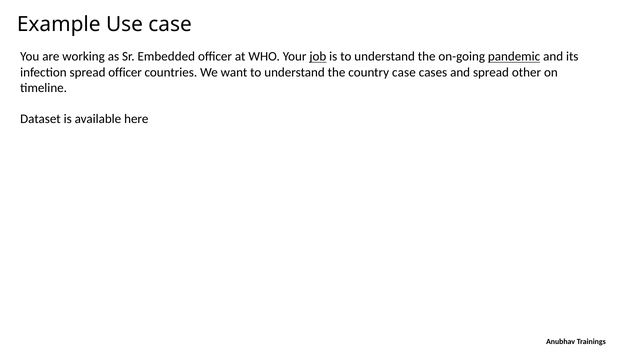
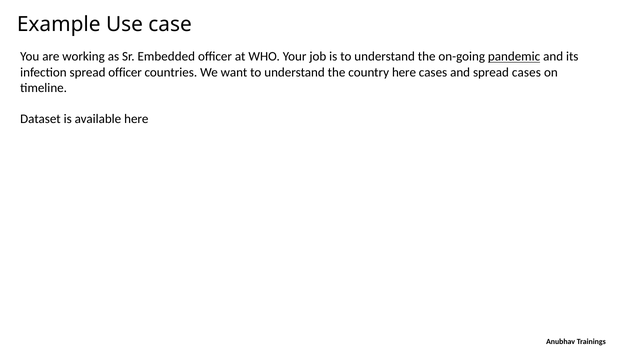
job underline: present -> none
country case: case -> here
spread other: other -> cases
